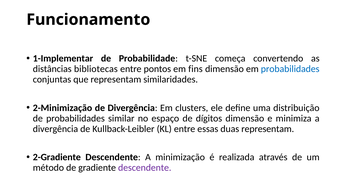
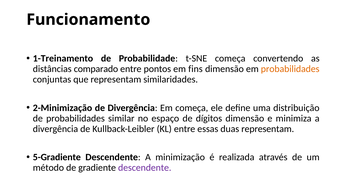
1-Implementar: 1-Implementar -> 1-Treinamento
bibliotecas: bibliotecas -> comparado
probabilidades at (290, 69) colour: blue -> orange
Em clusters: clusters -> começa
2-Gradiente: 2-Gradiente -> 5-Gradiente
